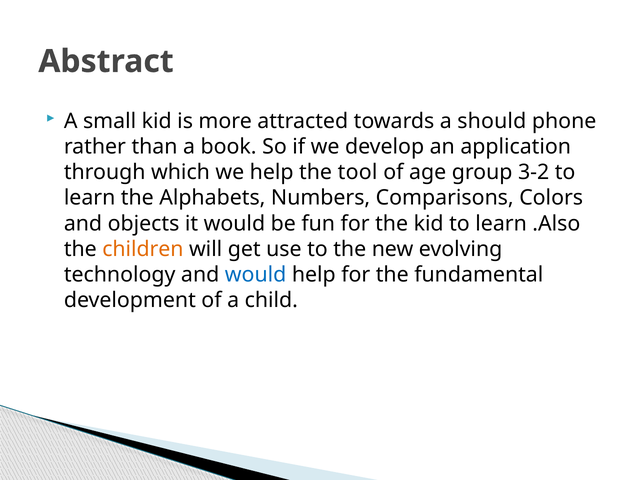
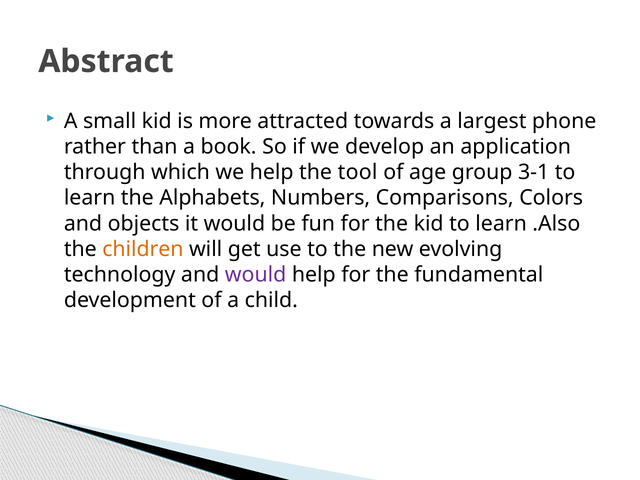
should: should -> largest
3-2: 3-2 -> 3-1
would at (256, 275) colour: blue -> purple
